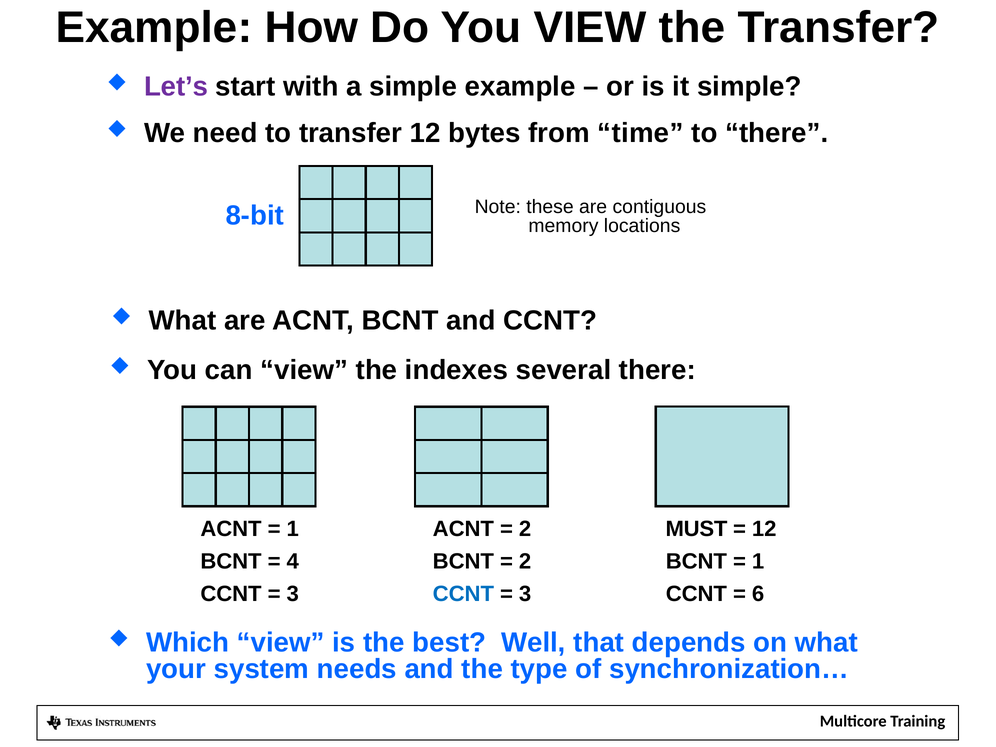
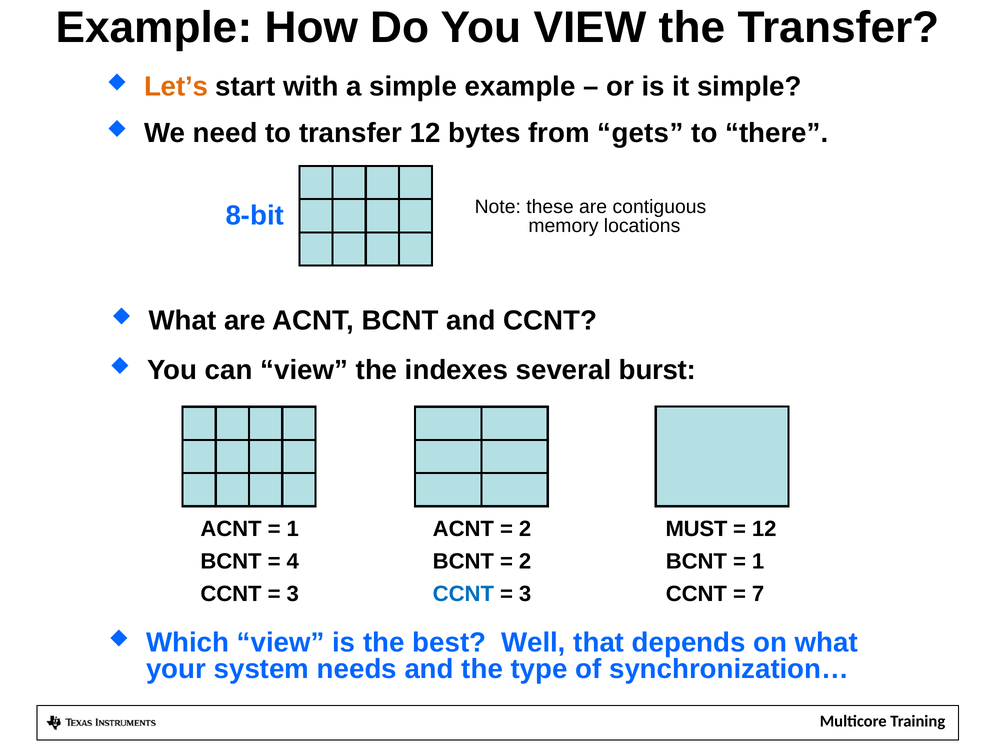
Let’s colour: purple -> orange
time: time -> gets
several there: there -> burst
6: 6 -> 7
